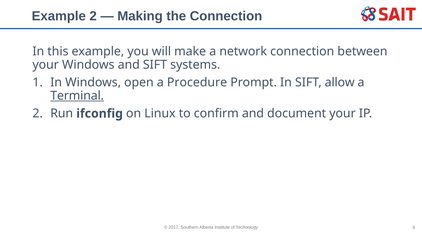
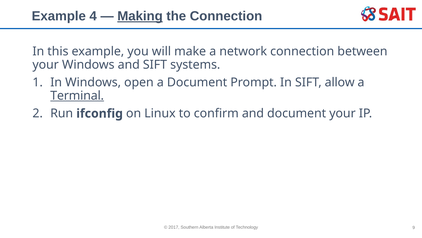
Example 2: 2 -> 4
Making underline: none -> present
a Procedure: Procedure -> Document
